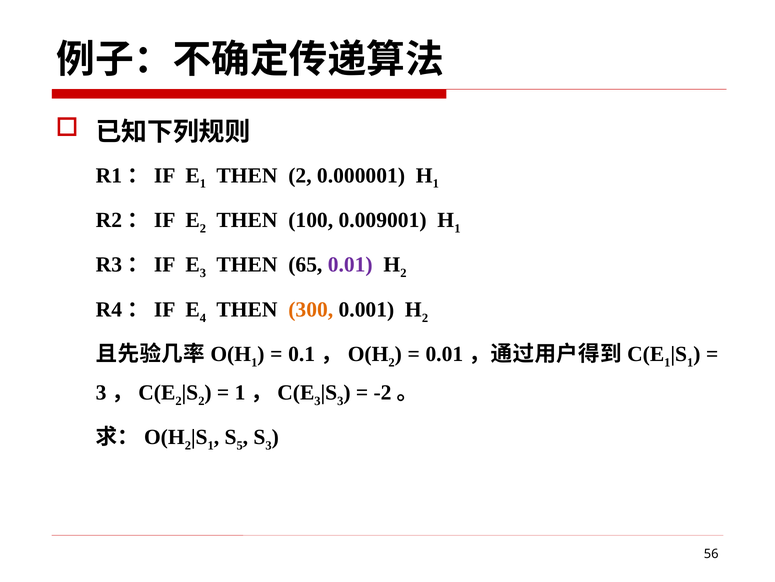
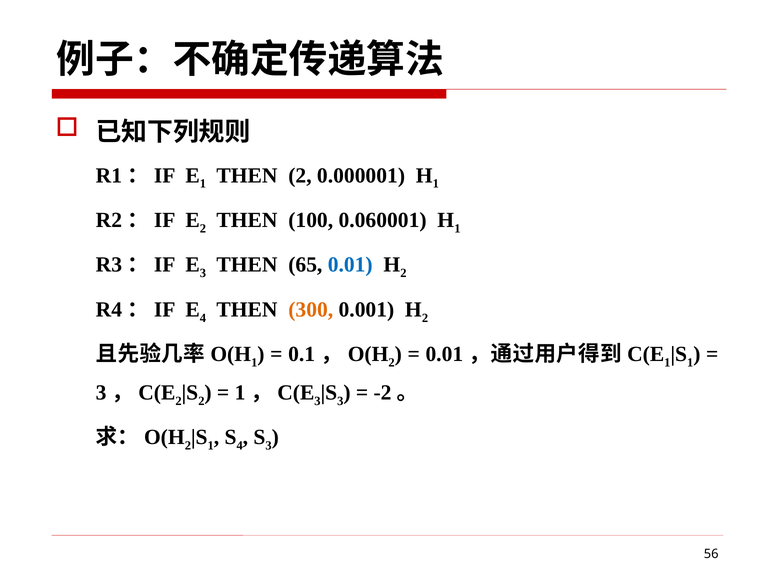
0.009001: 0.009001 -> 0.060001
0.01 at (350, 265) colour: purple -> blue
5 at (240, 445): 5 -> 4
